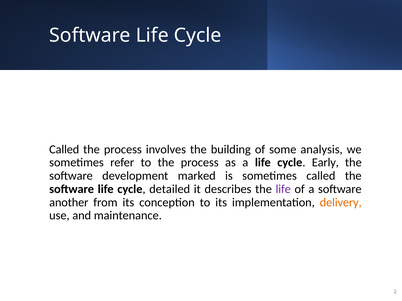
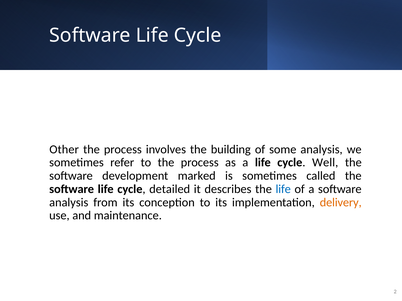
Called at (64, 150): Called -> Other
Early: Early -> Well
life at (283, 189) colour: purple -> blue
another at (69, 203): another -> analysis
